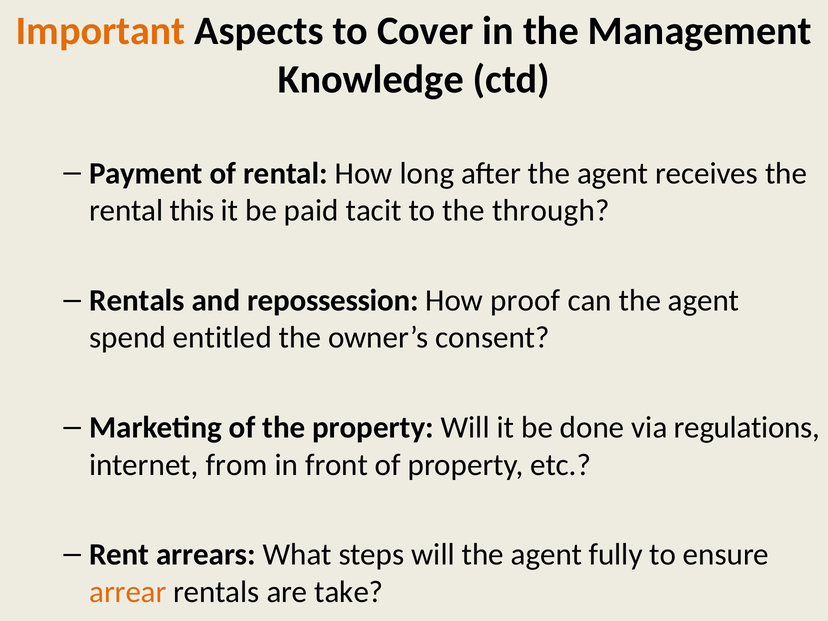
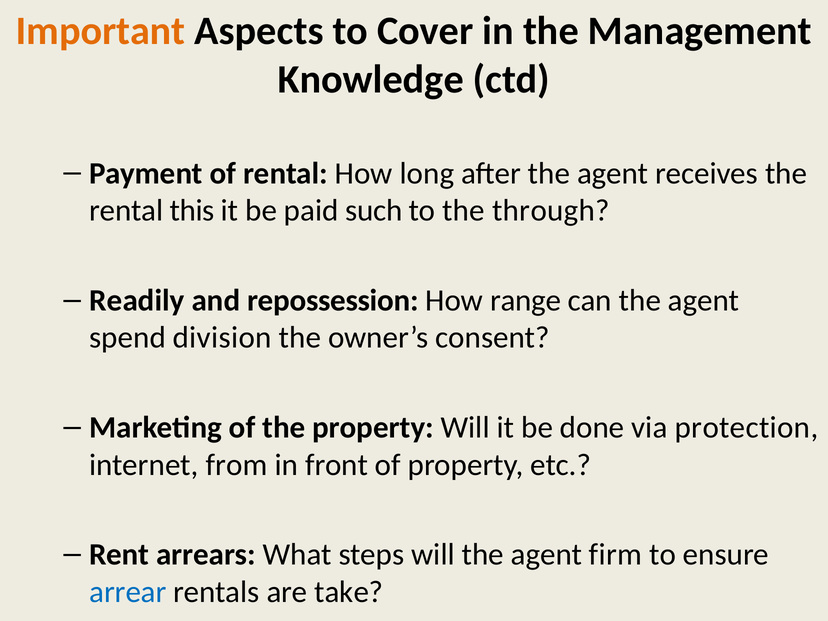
tacit: tacit -> such
Rentals at (137, 300): Rentals -> Readily
proof: proof -> range
entitled: entitled -> division
regulations: regulations -> protection
fully: fully -> firm
arrear colour: orange -> blue
